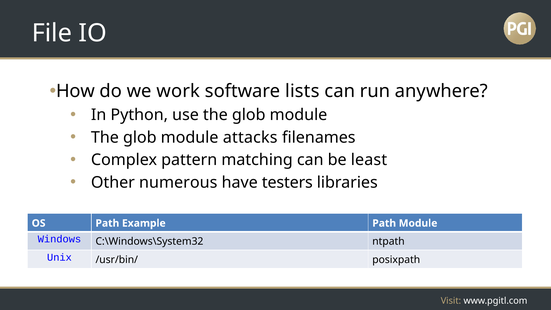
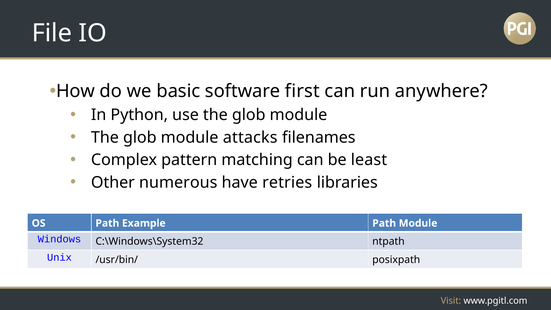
work: work -> basic
lists: lists -> first
testers: testers -> retries
